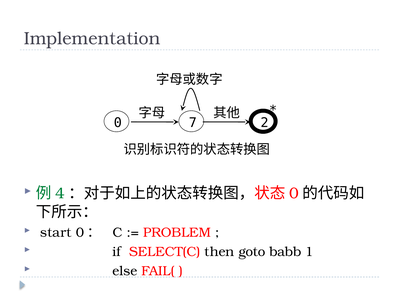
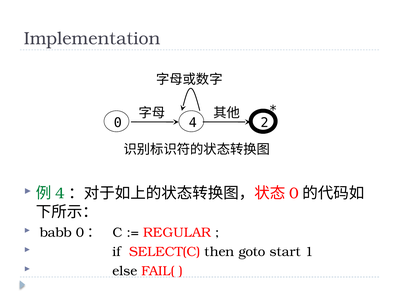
7: 7 -> 4
start: start -> babb
PROBLEM: PROBLEM -> REGULAR
babb: babb -> start
